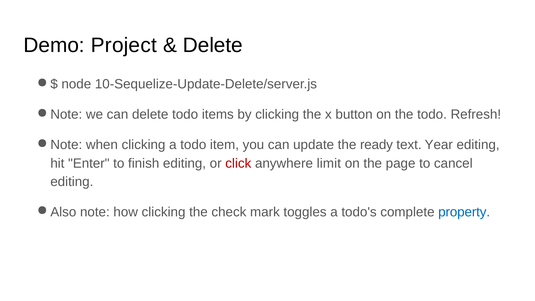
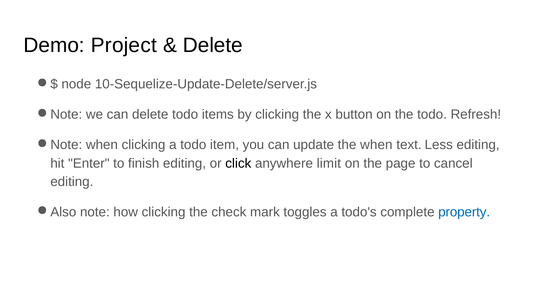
the ready: ready -> when
Year: Year -> Less
click colour: red -> black
